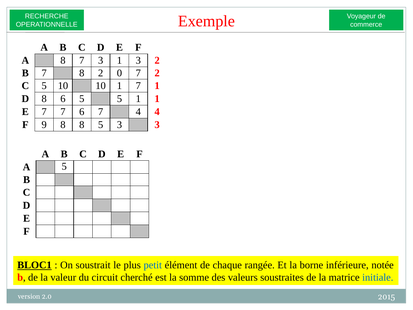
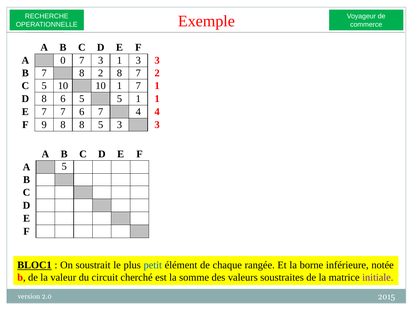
A 8: 8 -> 0
1 3 2: 2 -> 3
8 2 0: 0 -> 8
initiale colour: blue -> purple
